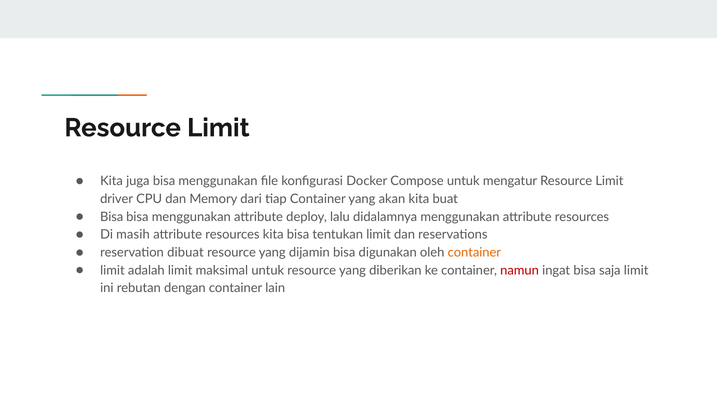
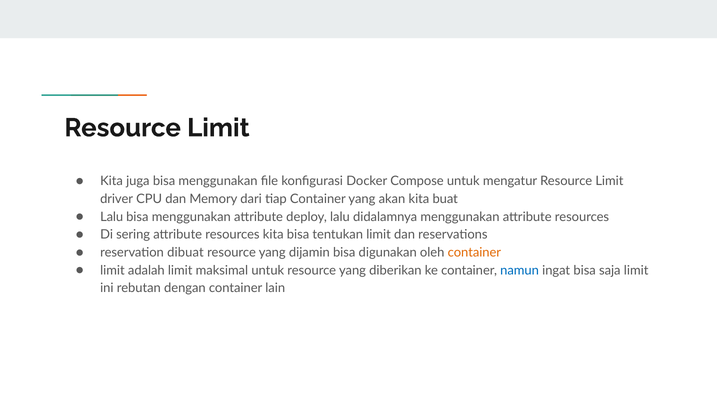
Bisa at (112, 217): Bisa -> Lalu
masih: masih -> sering
namun colour: red -> blue
